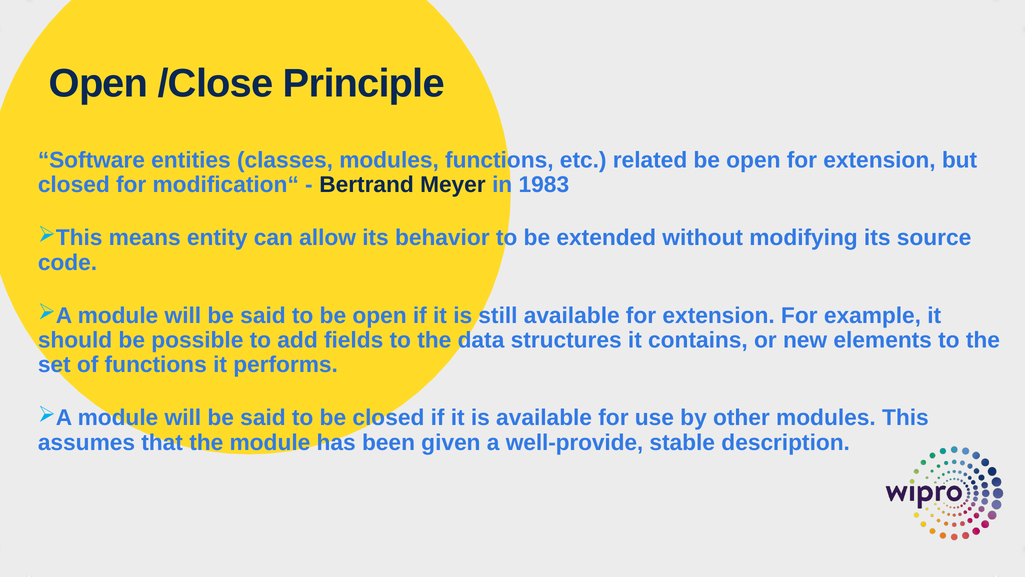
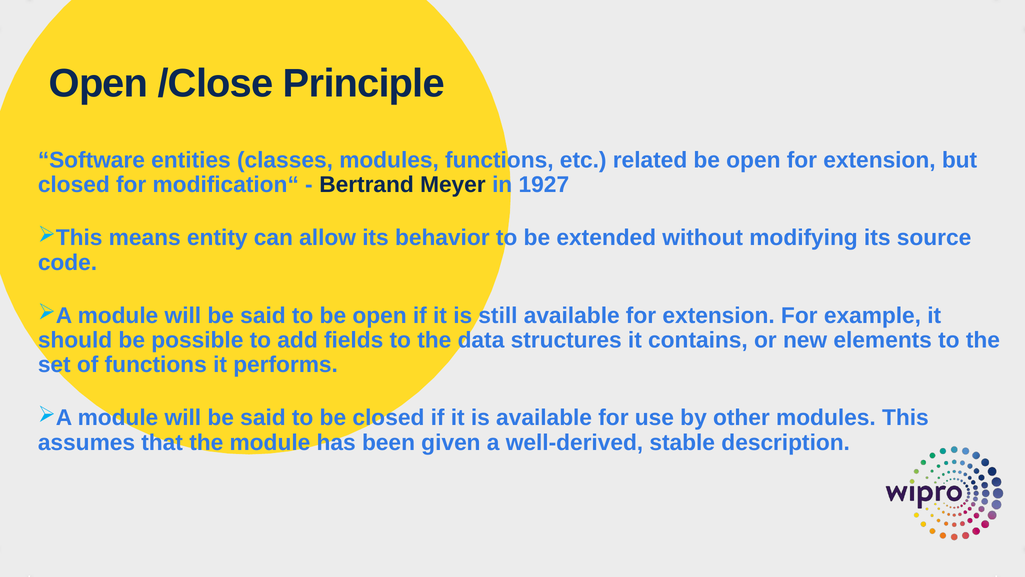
1983: 1983 -> 1927
well-provide: well-provide -> well-derived
